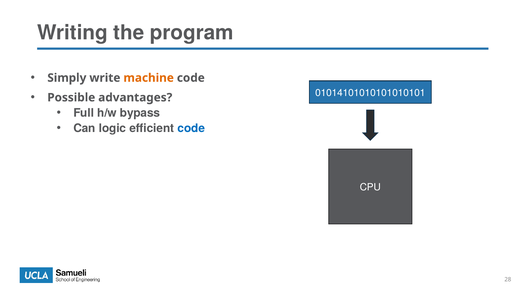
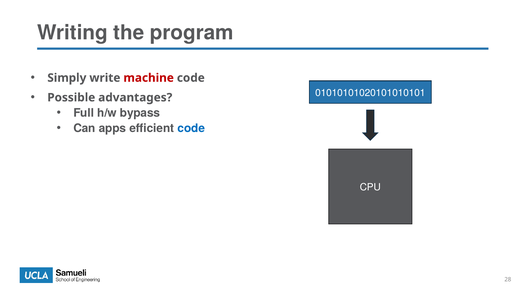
machine colour: orange -> red
01014101010101010101: 01014101010101010101 -> 01010101020101010101
logic: logic -> apps
